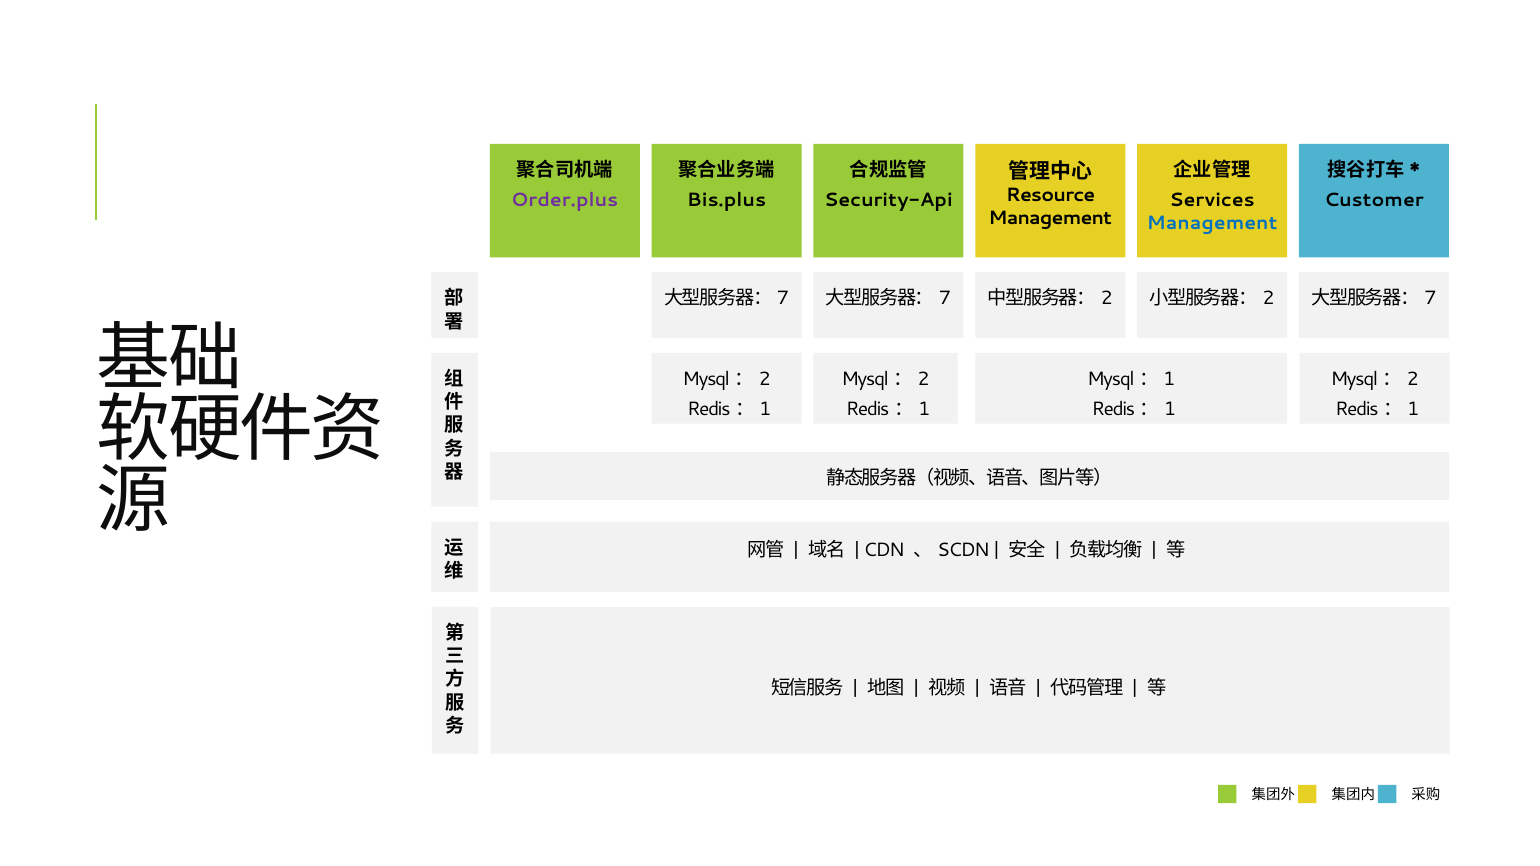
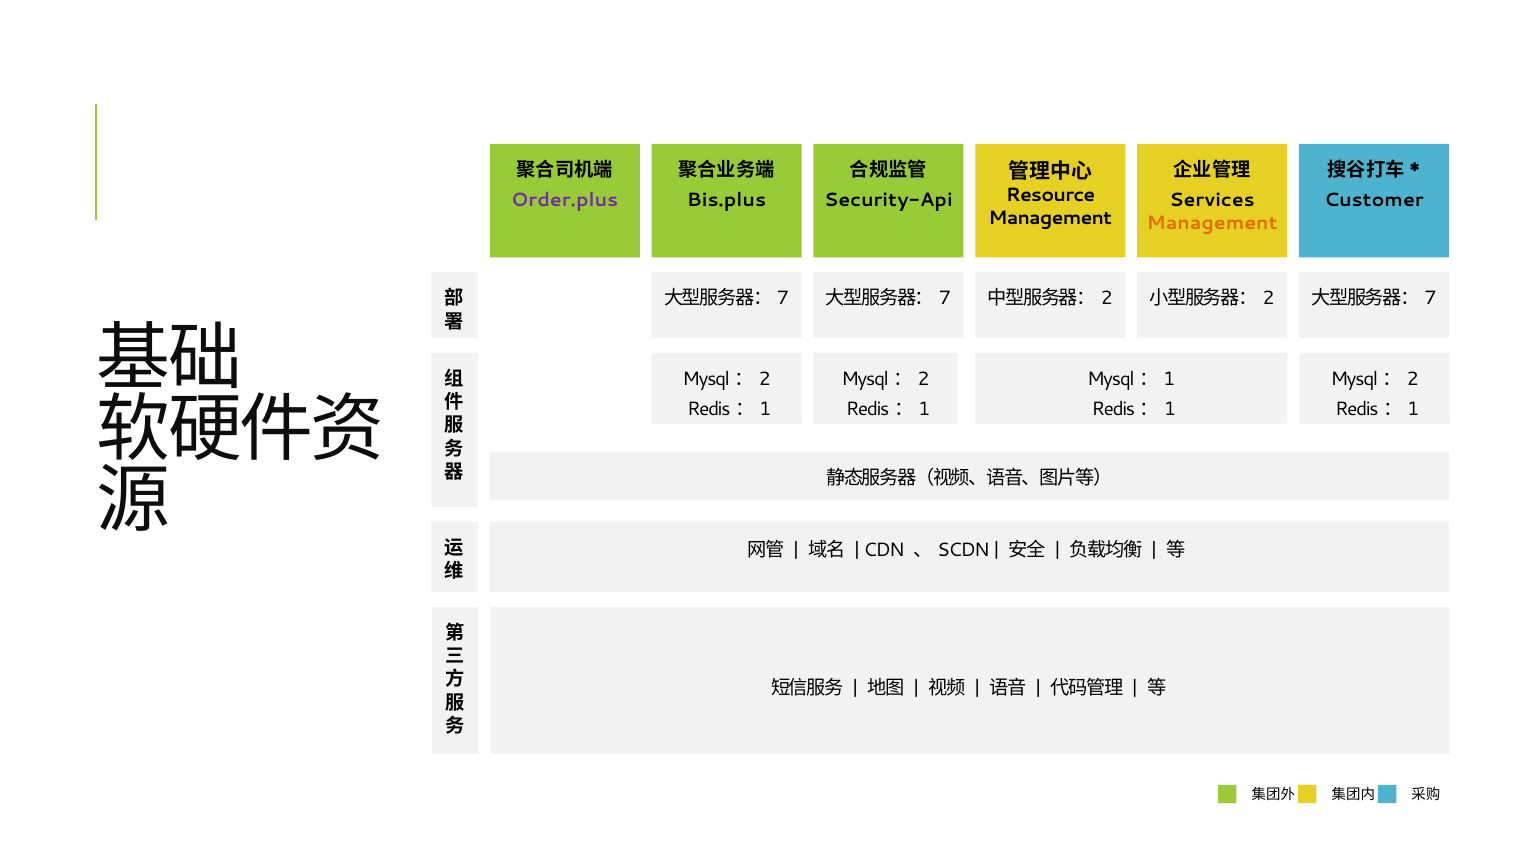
Management at (1212, 223) colour: blue -> orange
